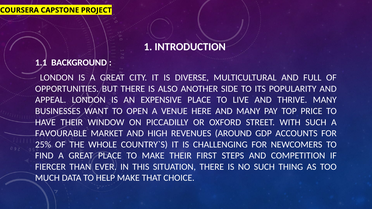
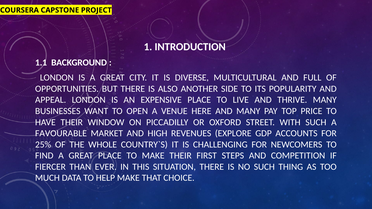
AROUND: AROUND -> EXPLORE
